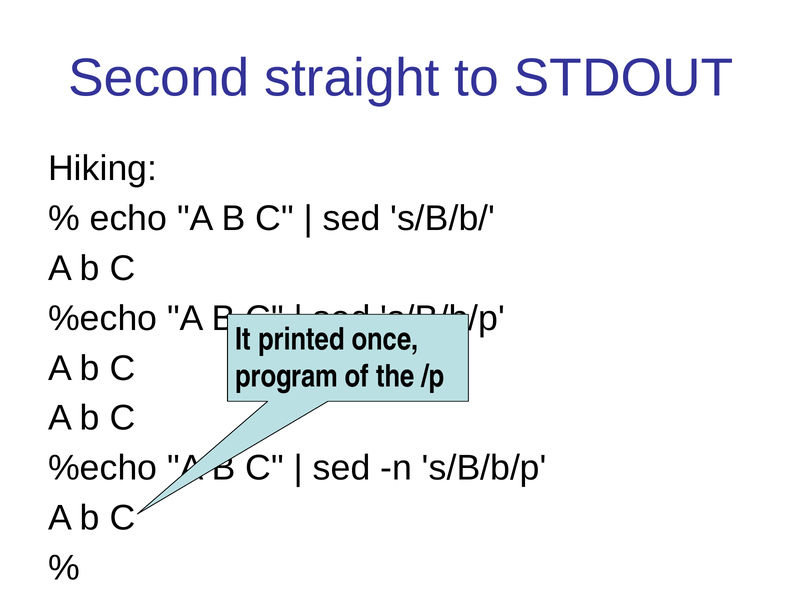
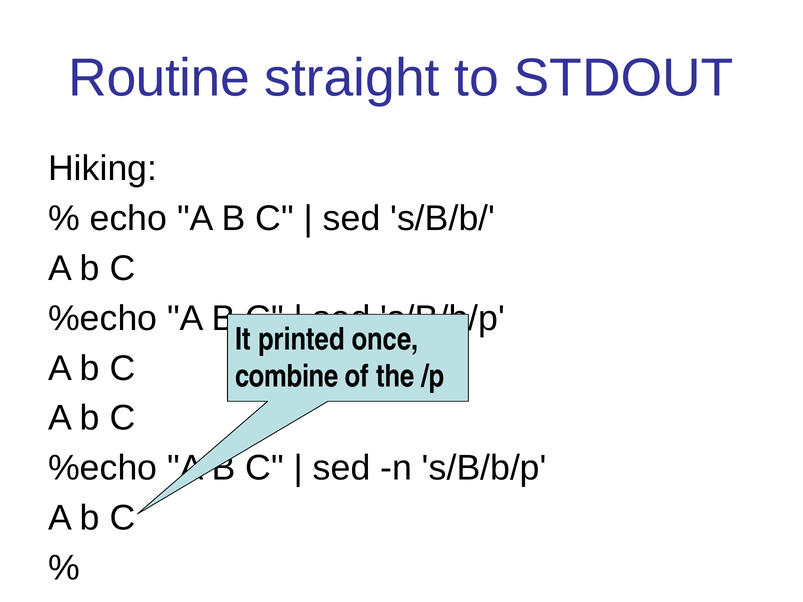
Second: Second -> Routine
program: program -> combine
